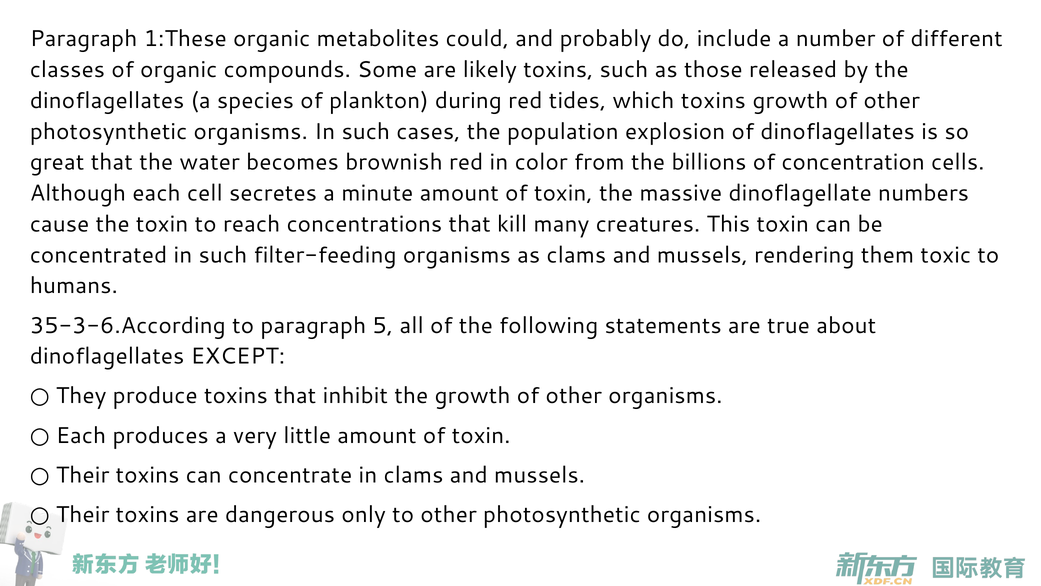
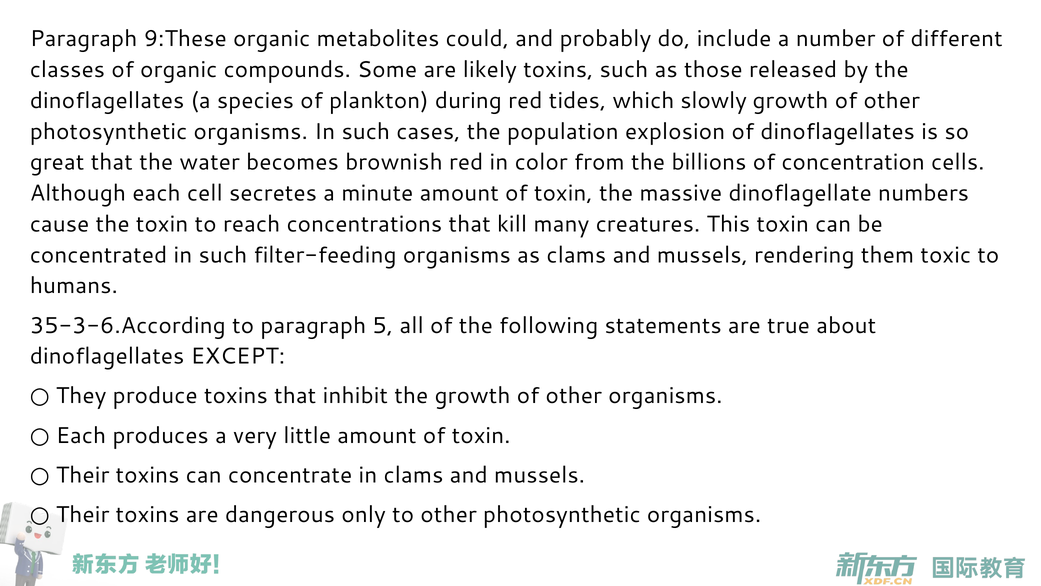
1:These: 1:These -> 9:These
which toxins: toxins -> slowly
